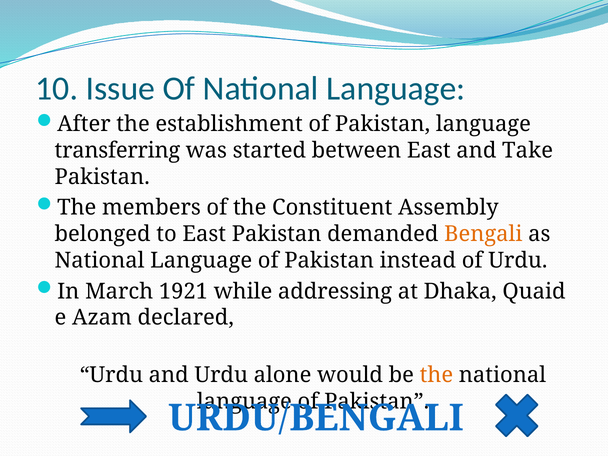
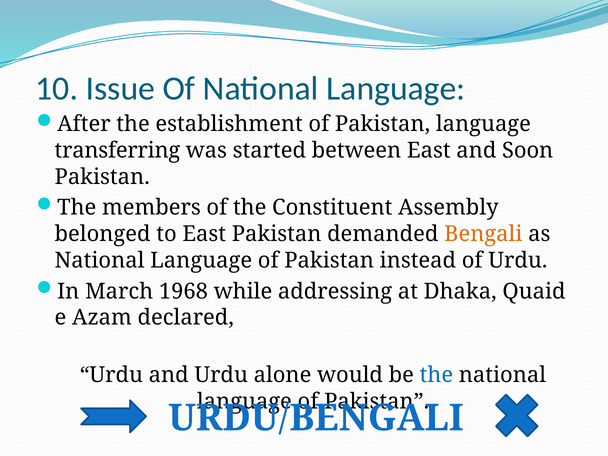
Take: Take -> Soon
1921: 1921 -> 1968
the at (436, 375) colour: orange -> blue
